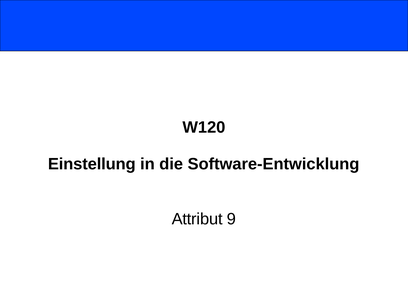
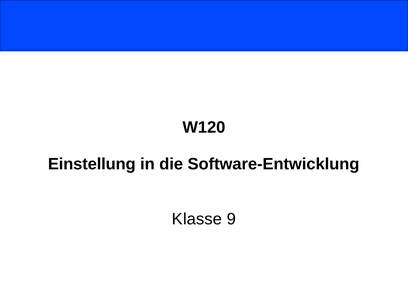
Attribut: Attribut -> Klasse
